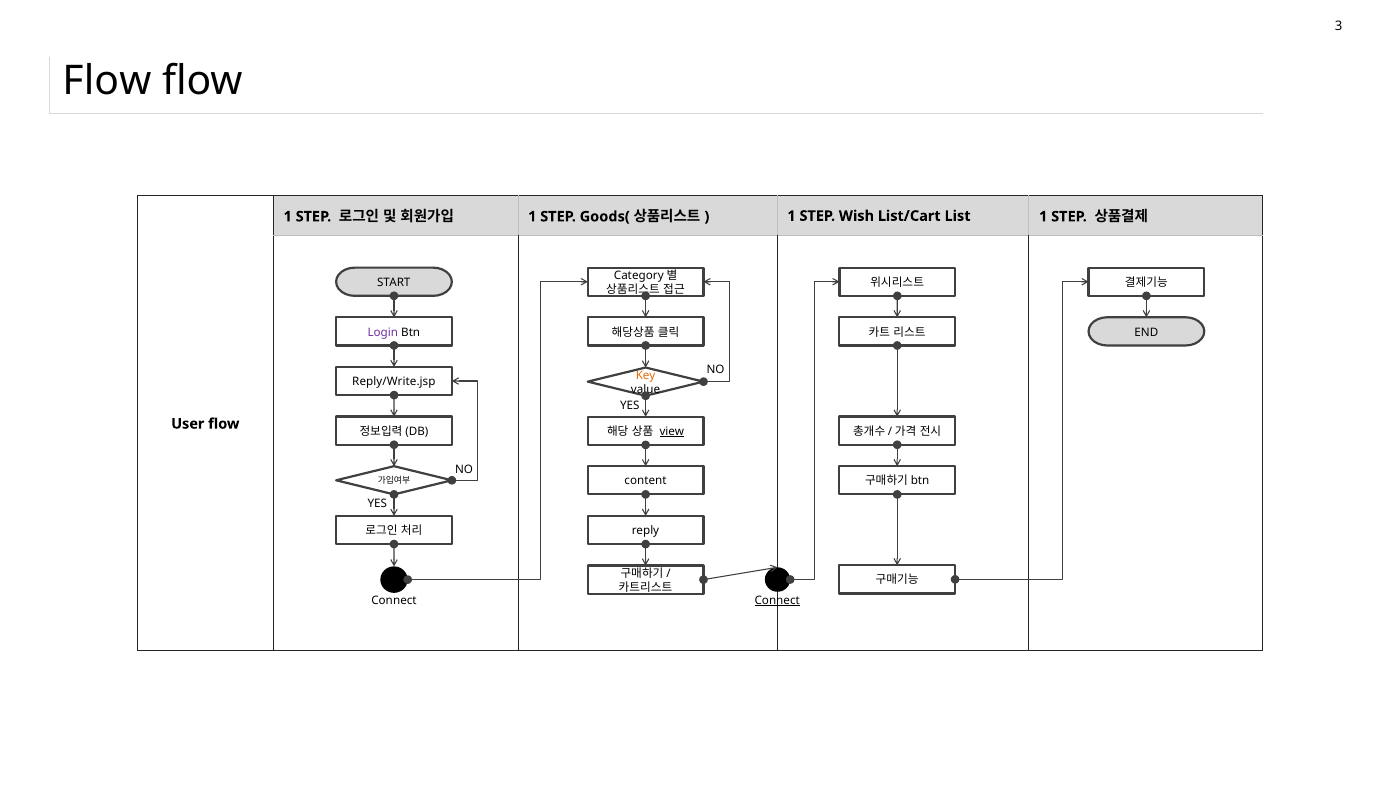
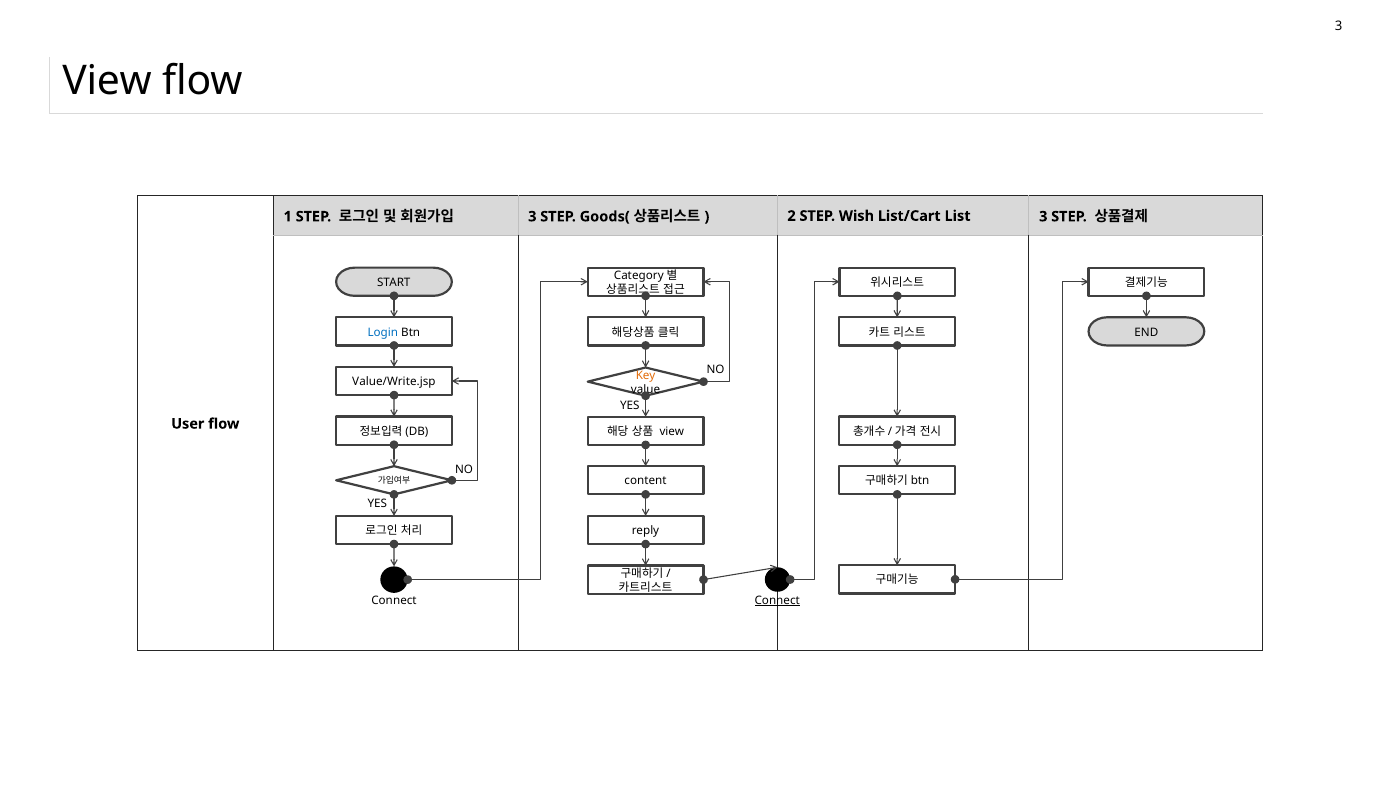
Flow at (107, 81): Flow -> View
1 at (532, 216): 1 -> 3
1 at (792, 216): 1 -> 2
List 1: 1 -> 3
Login colour: purple -> blue
Reply/Write.jsp: Reply/Write.jsp -> Value/Write.jsp
view at (672, 431) underline: present -> none
